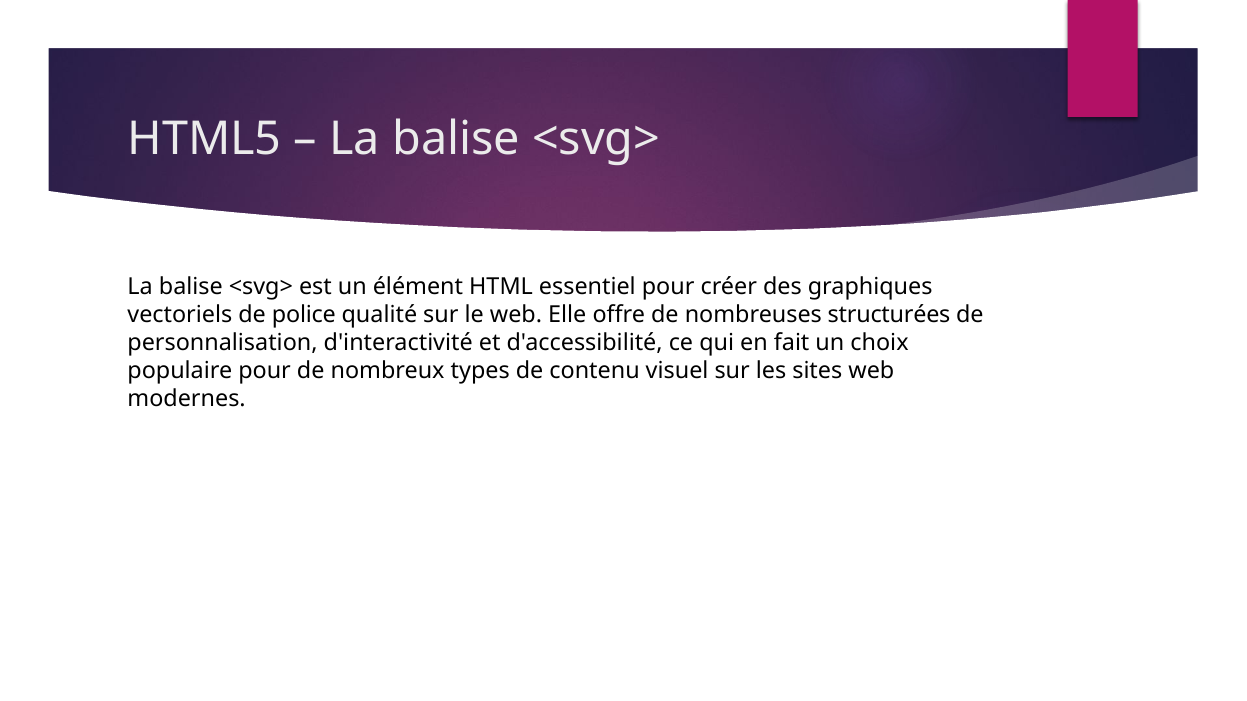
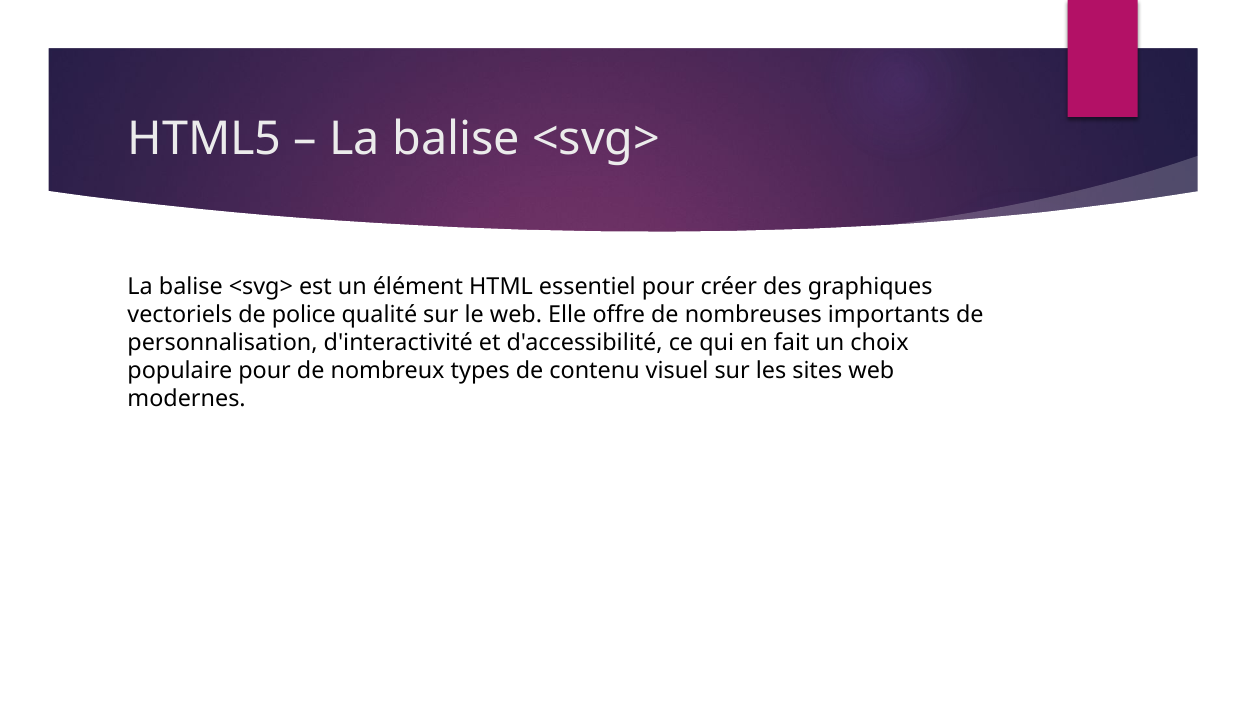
structurées: structurées -> importants
